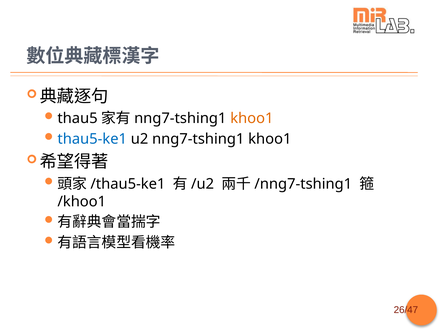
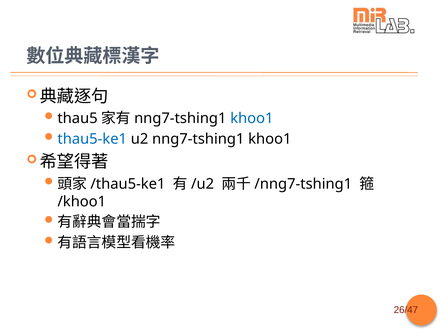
khoo1 at (252, 119) colour: orange -> blue
